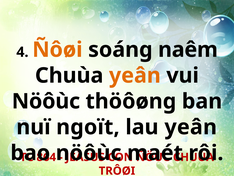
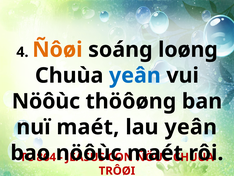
naêm: naêm -> loøng
yeân at (135, 75) colour: orange -> blue
nuï ngoït: ngoït -> maét
